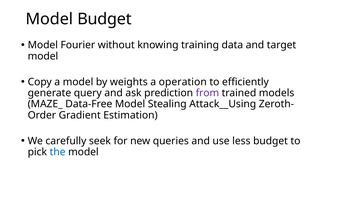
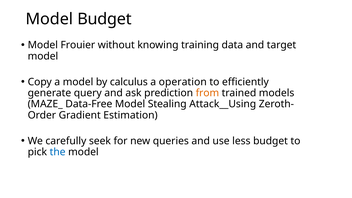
Fourier: Fourier -> Frouier
weights: weights -> calculus
from colour: purple -> orange
